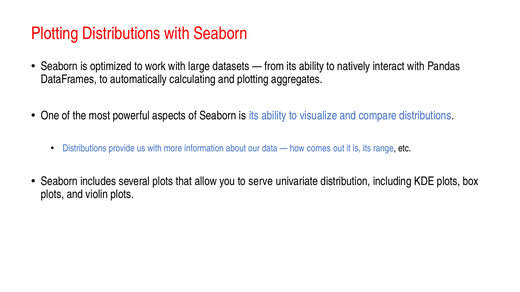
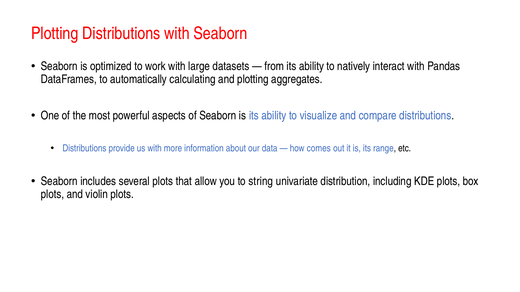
serve: serve -> string
